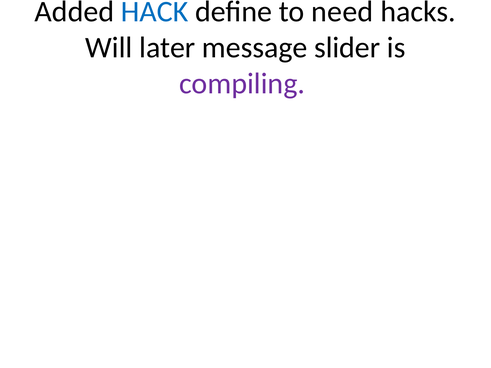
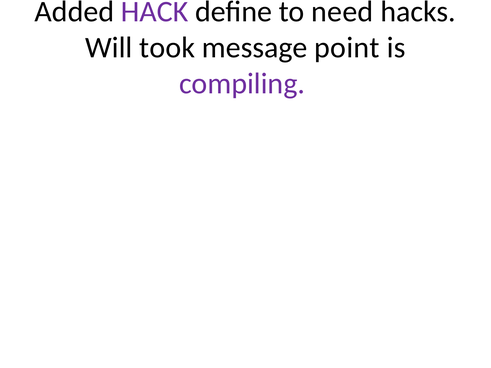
HACK colour: blue -> purple
later: later -> took
slider: slider -> point
